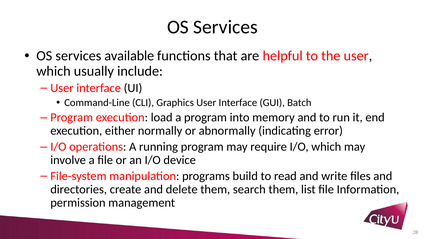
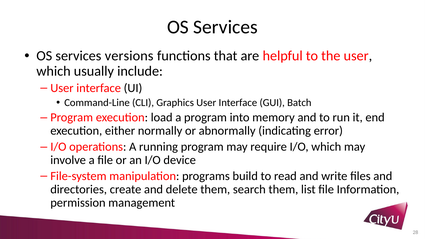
available: available -> versions
